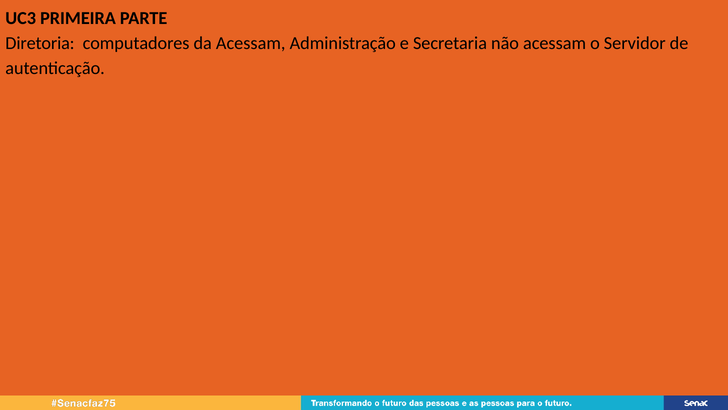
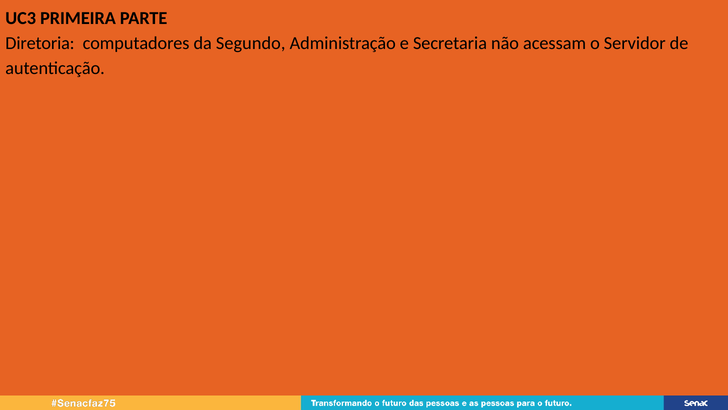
da Acessam: Acessam -> Segundo
